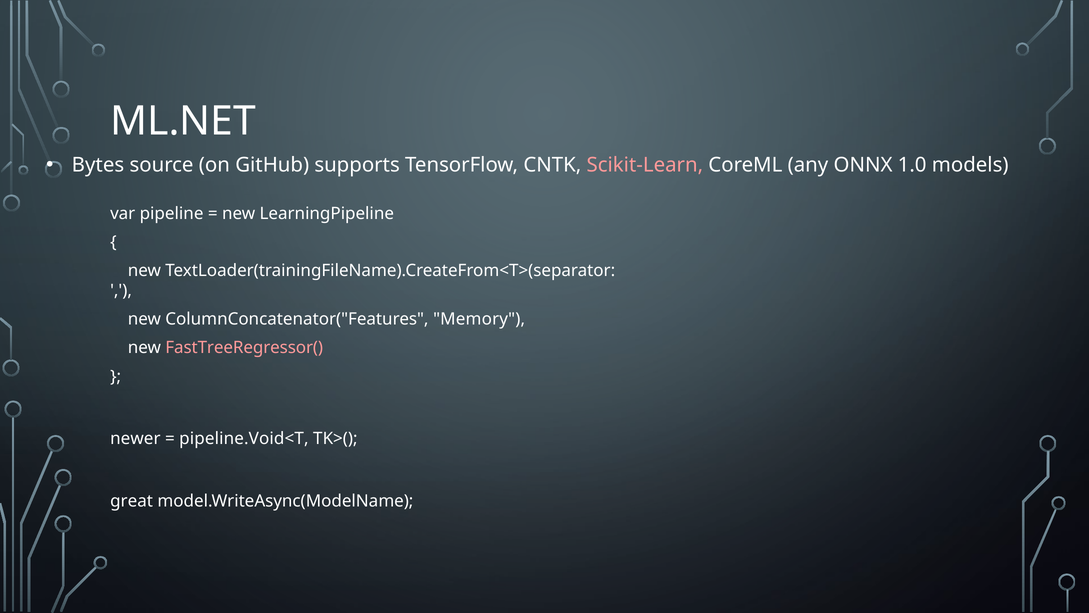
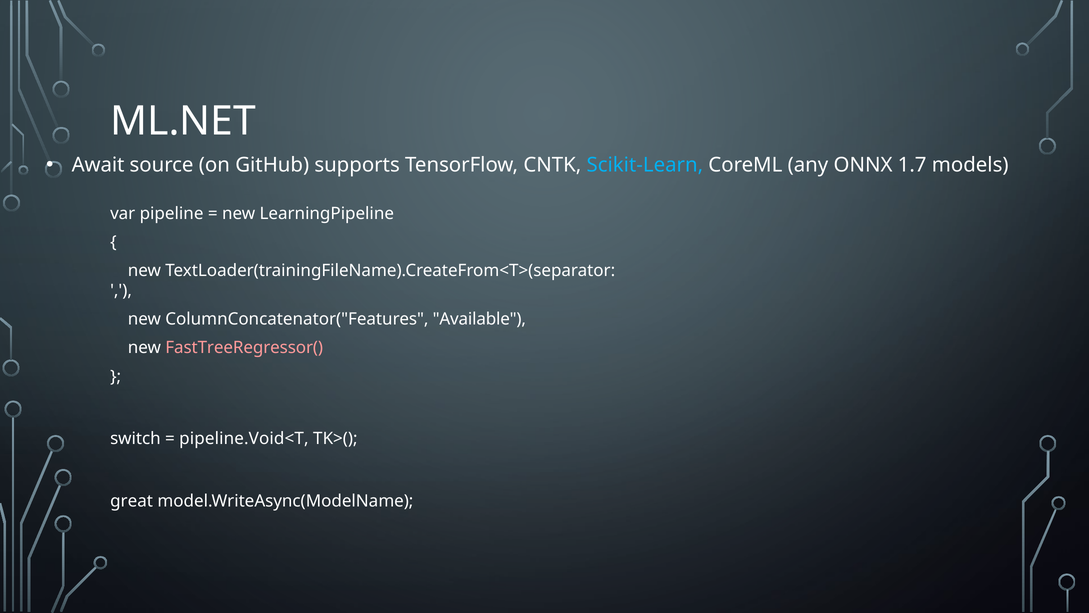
Bytes: Bytes -> Await
Scikit-Learn colour: pink -> light blue
1.0: 1.0 -> 1.7
Memory: Memory -> Available
newer: newer -> switch
